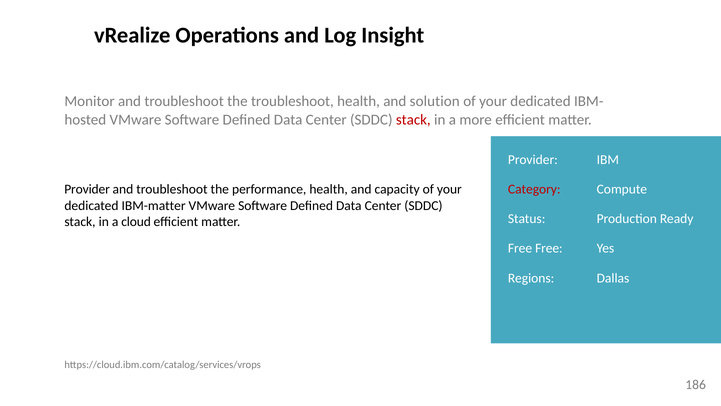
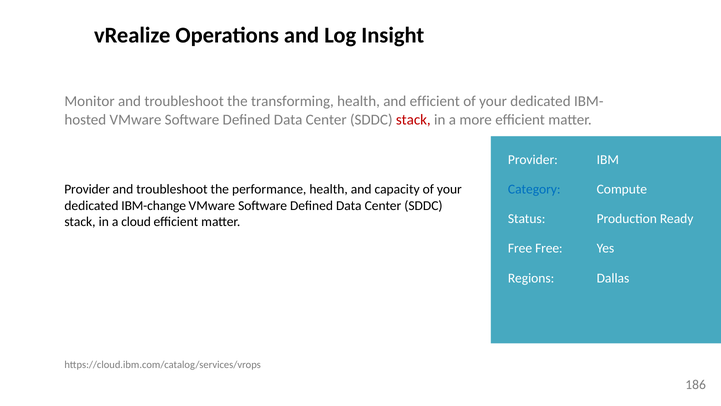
the troubleshoot: troubleshoot -> transforming
and solution: solution -> efficient
Category colour: red -> blue
IBM-matter: IBM-matter -> IBM-change
